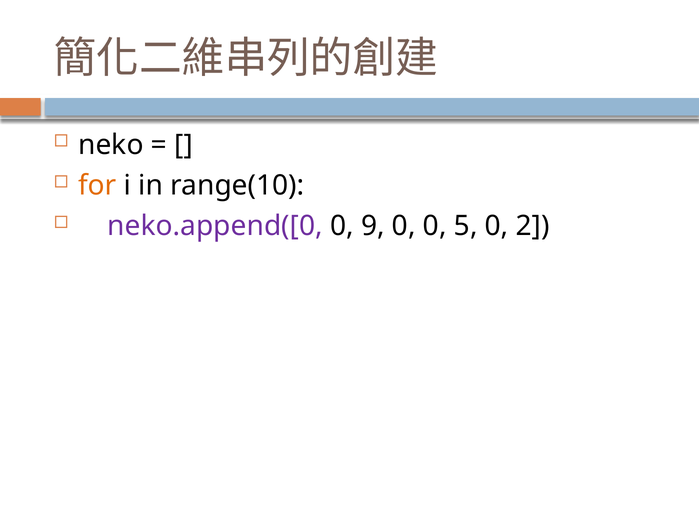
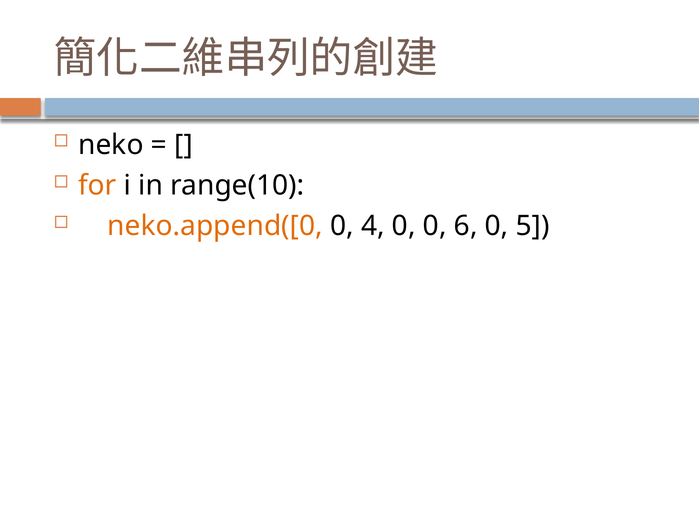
neko.append([0 colour: purple -> orange
9: 9 -> 4
5: 5 -> 6
2: 2 -> 5
